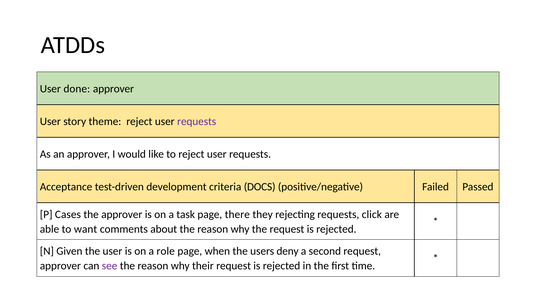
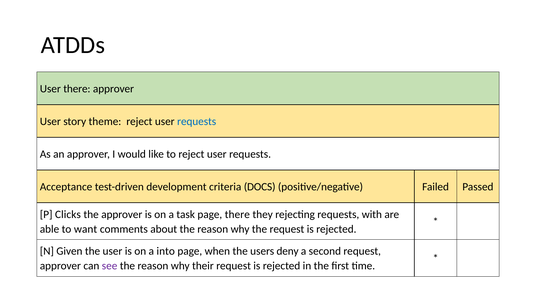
User done: done -> there
requests at (197, 121) colour: purple -> blue
Cases: Cases -> Clicks
click: click -> with
role: role -> into
